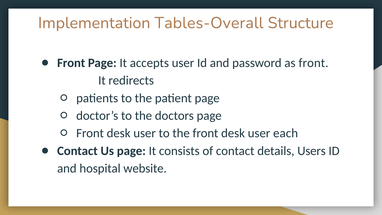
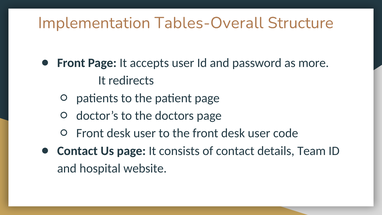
as front: front -> more
each: each -> code
Users: Users -> Team
